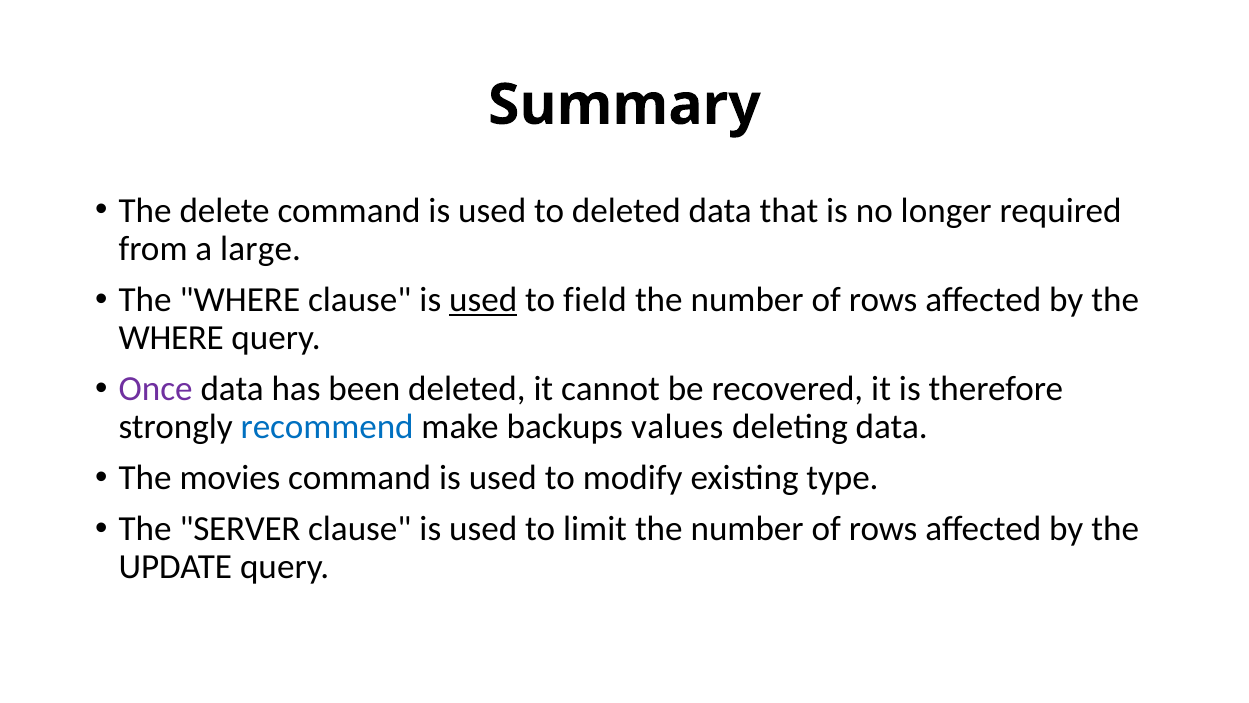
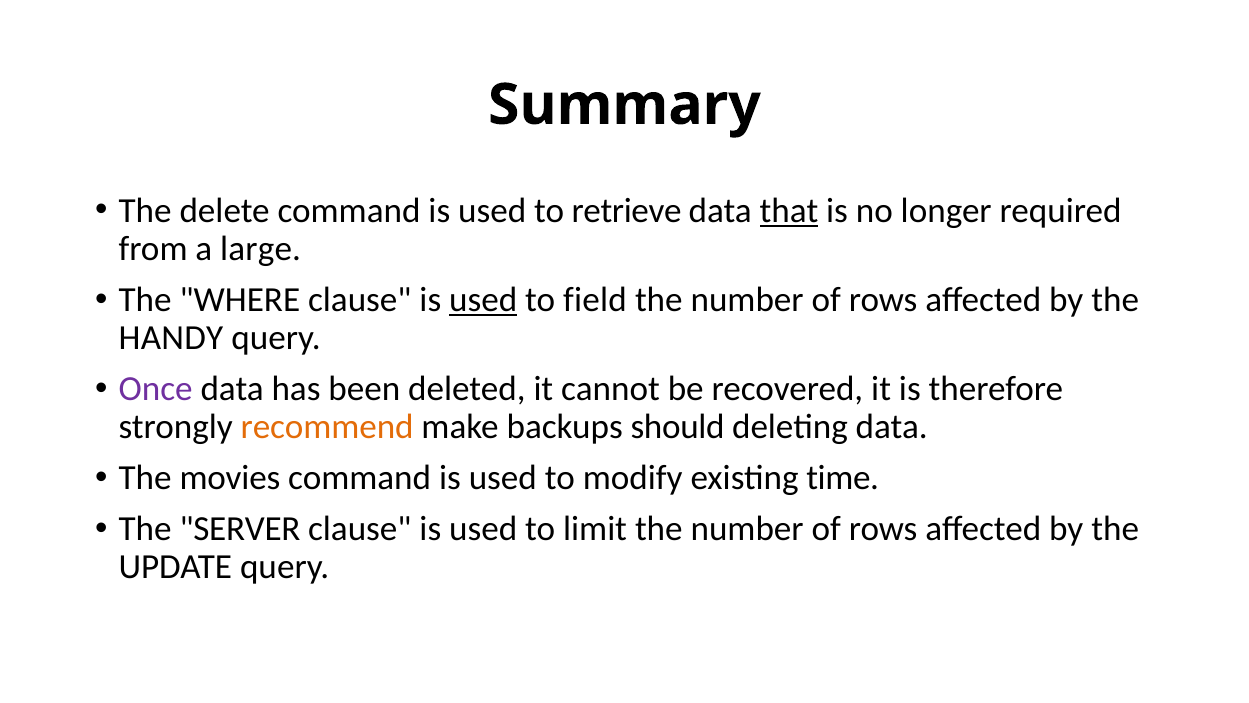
to deleted: deleted -> retrieve
that underline: none -> present
WHERE at (171, 337): WHERE -> HANDY
recommend colour: blue -> orange
values: values -> should
type: type -> time
